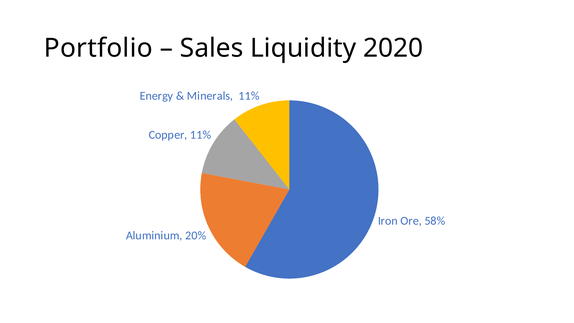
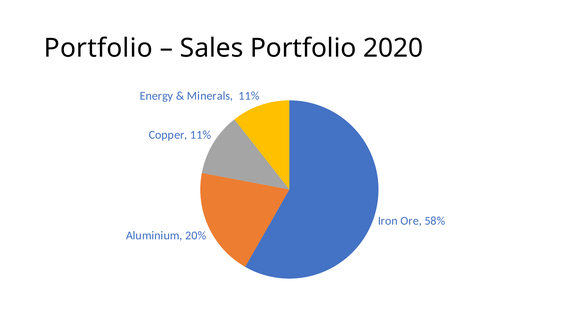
Sales Liquidity: Liquidity -> Portfolio
